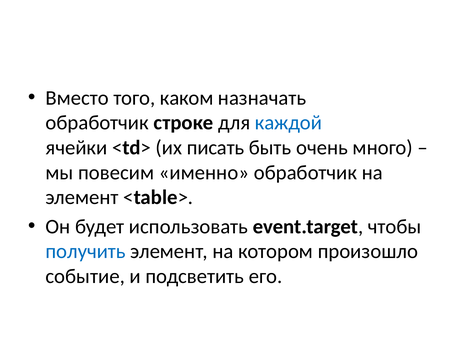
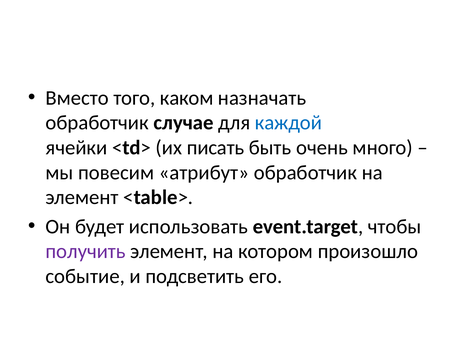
строке: строке -> случае
именно: именно -> атрибут
получить colour: blue -> purple
